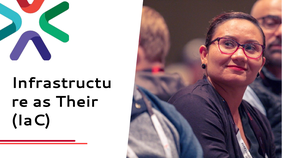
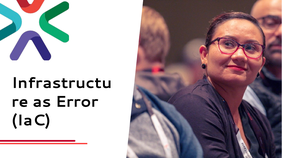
Their: Their -> Error
